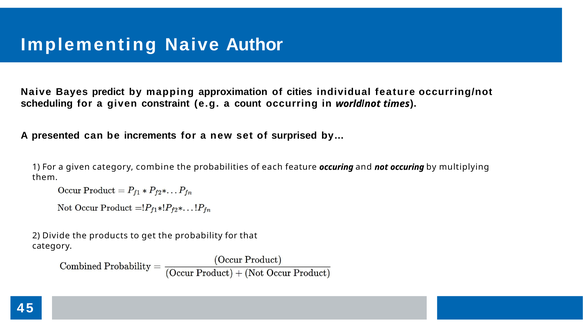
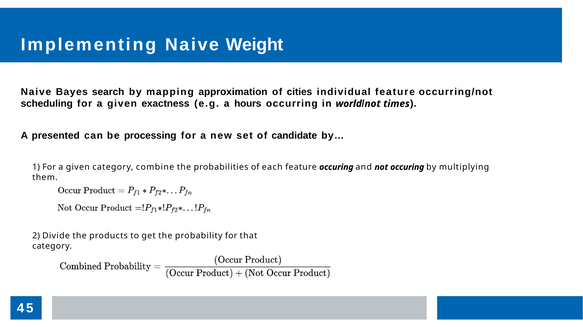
Author: Author -> Weight
predict: predict -> search
constraint: constraint -> exactness
count: count -> hours
increments: increments -> processing
surprised: surprised -> candidate
